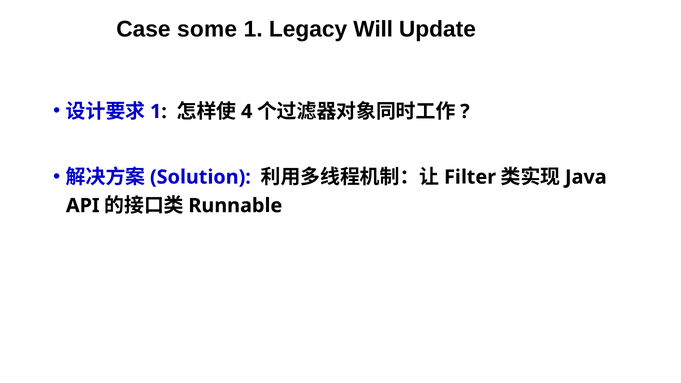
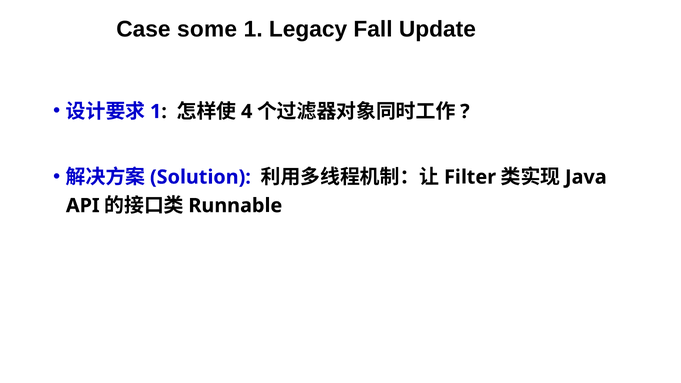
Will: Will -> Fall
